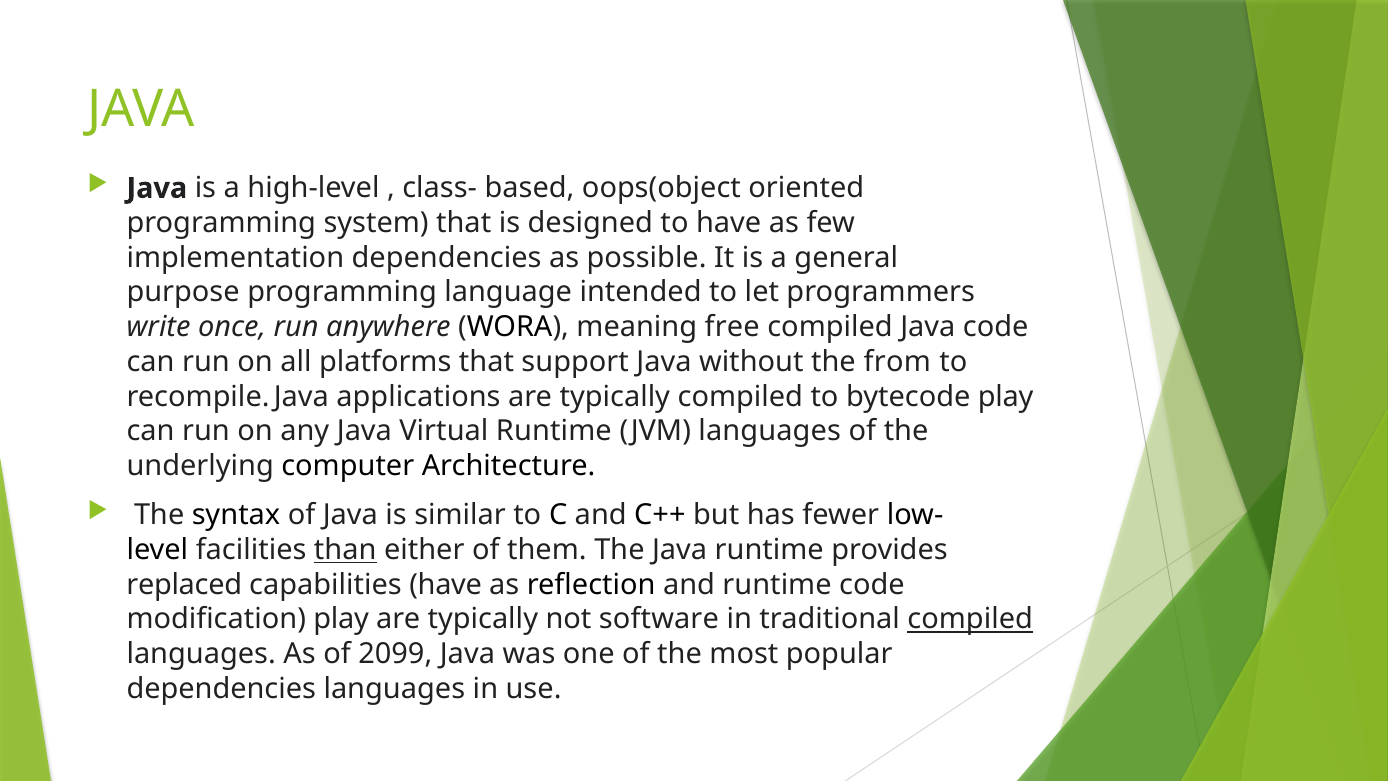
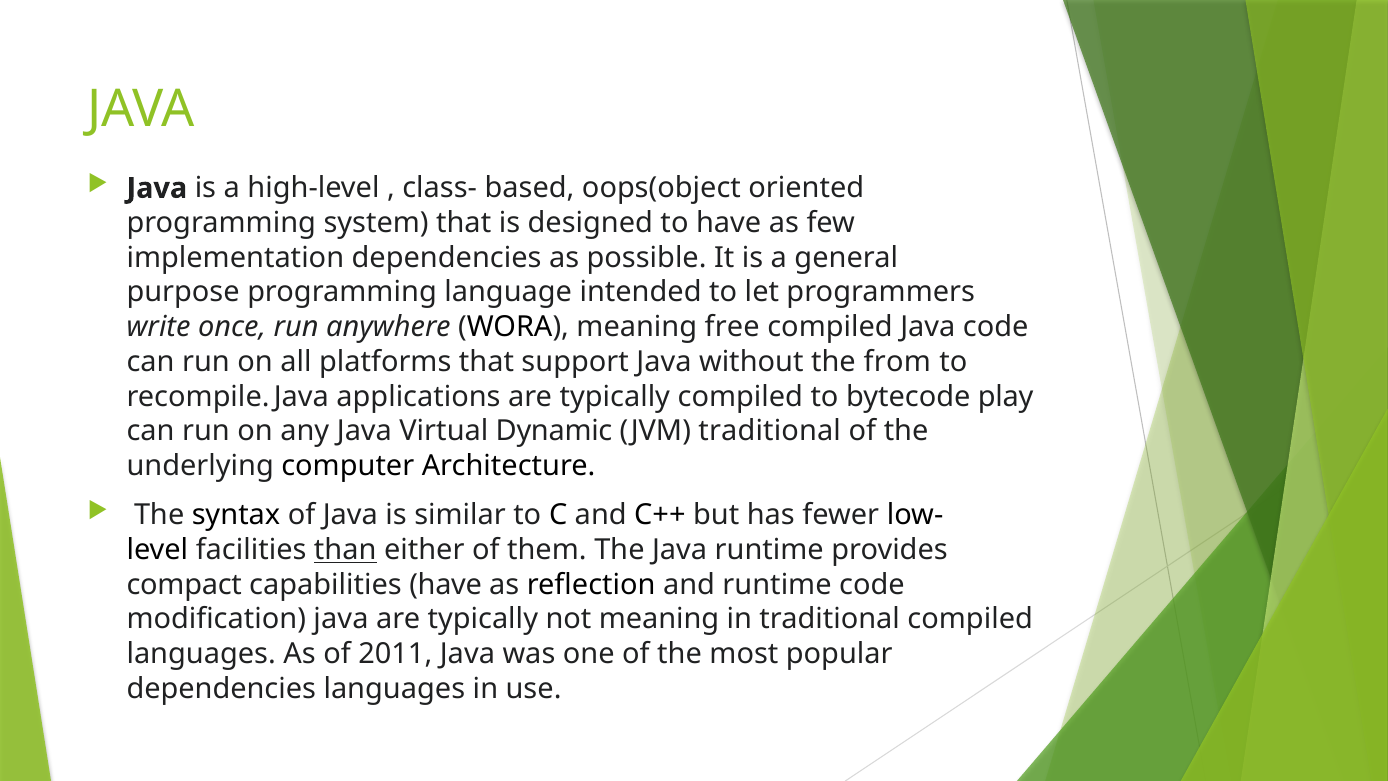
Virtual Runtime: Runtime -> Dynamic
JVM languages: languages -> traditional
replaced: replaced -> compact
modification play: play -> java
not software: software -> meaning
compiled at (970, 619) underline: present -> none
2099: 2099 -> 2011
